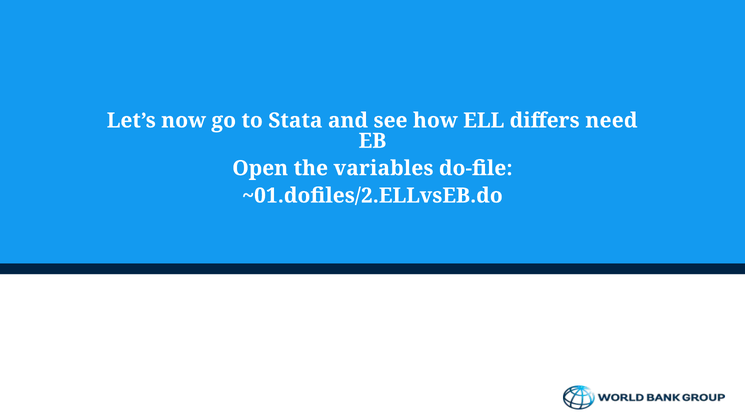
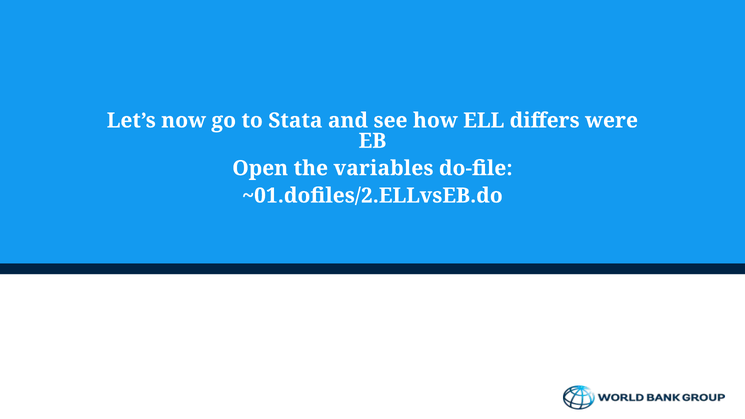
need: need -> were
